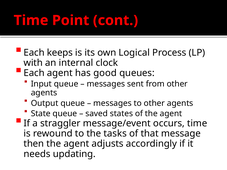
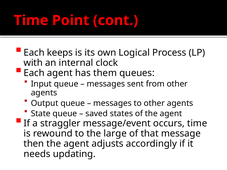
good: good -> them
tasks: tasks -> large
